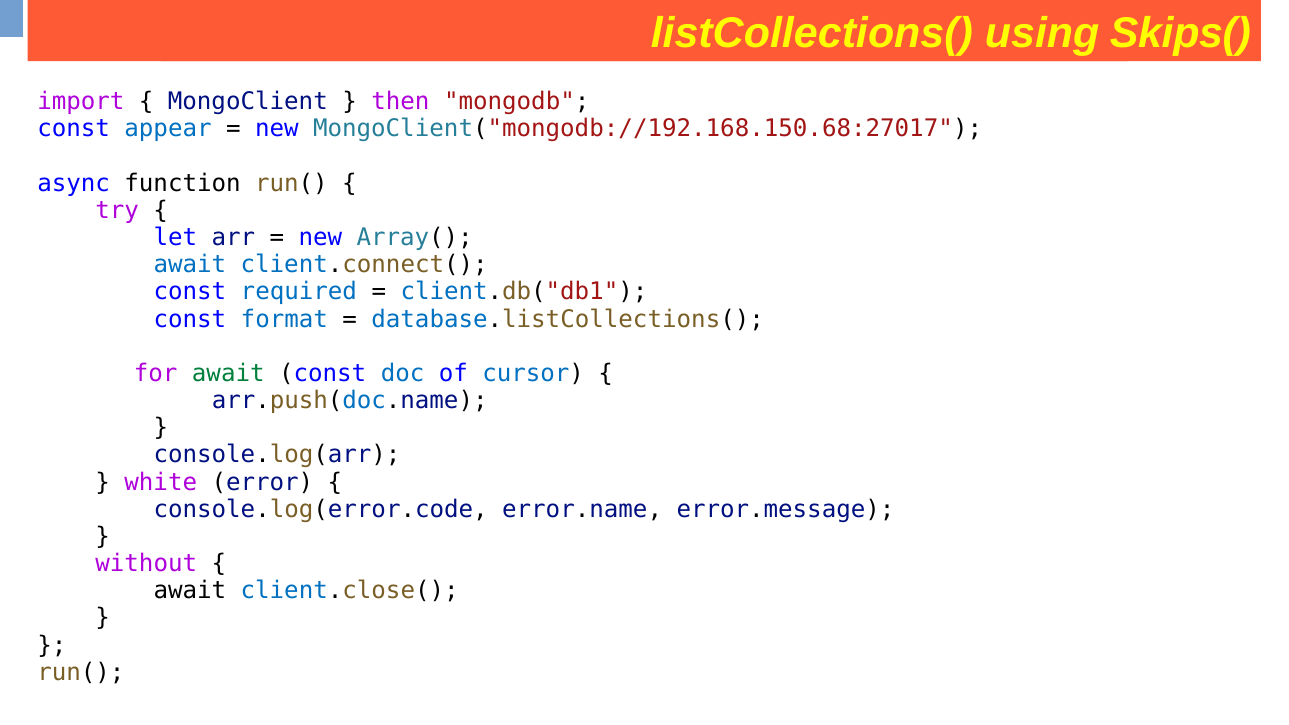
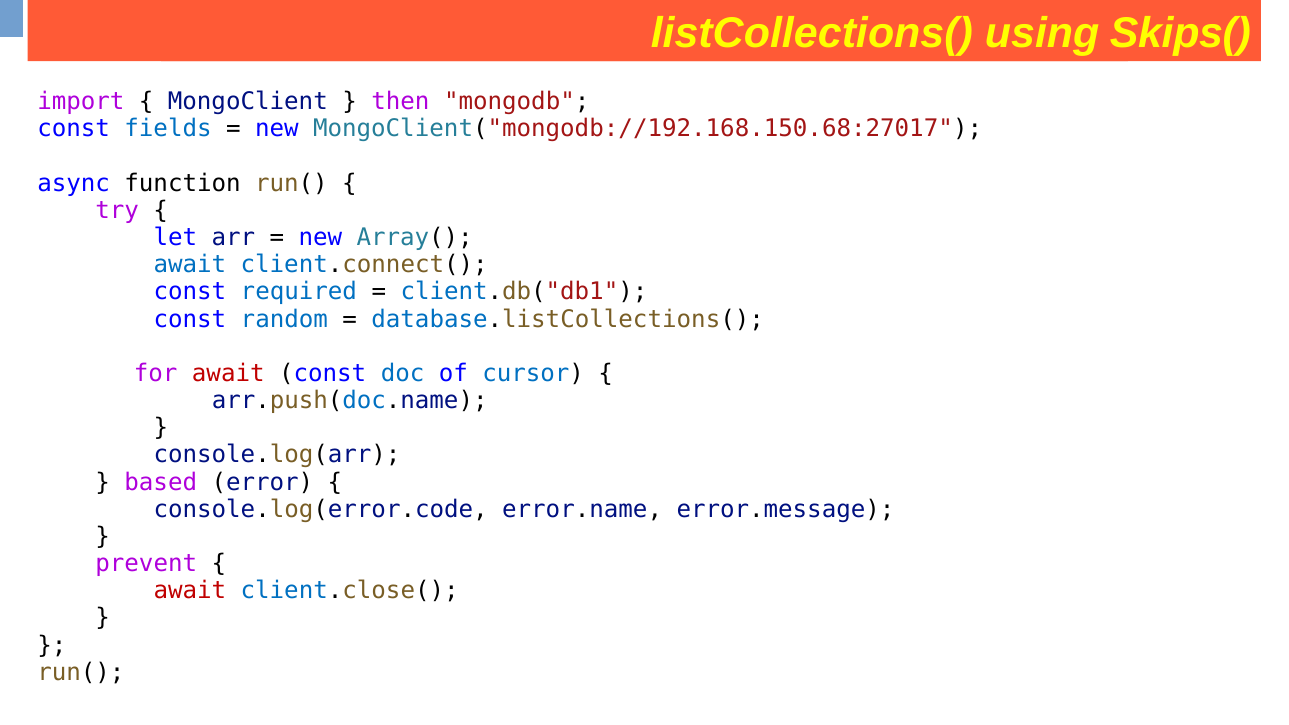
appear: appear -> fields
format: format -> random
await at (228, 373) colour: green -> red
white: white -> based
without: without -> prevent
await at (190, 591) colour: black -> red
